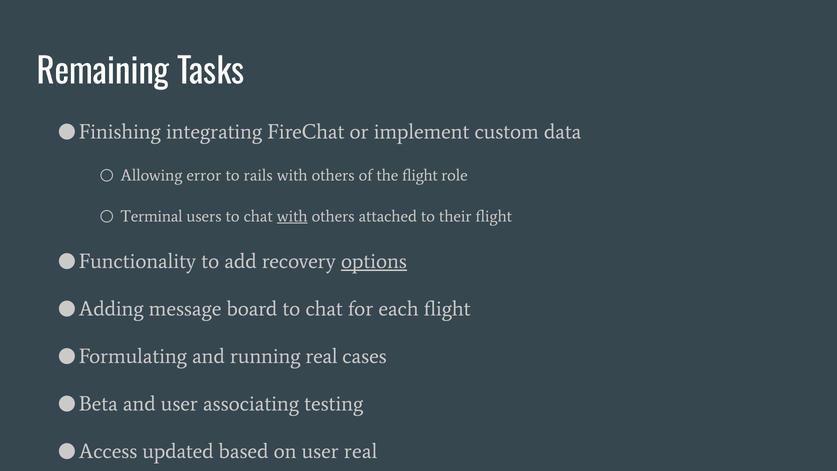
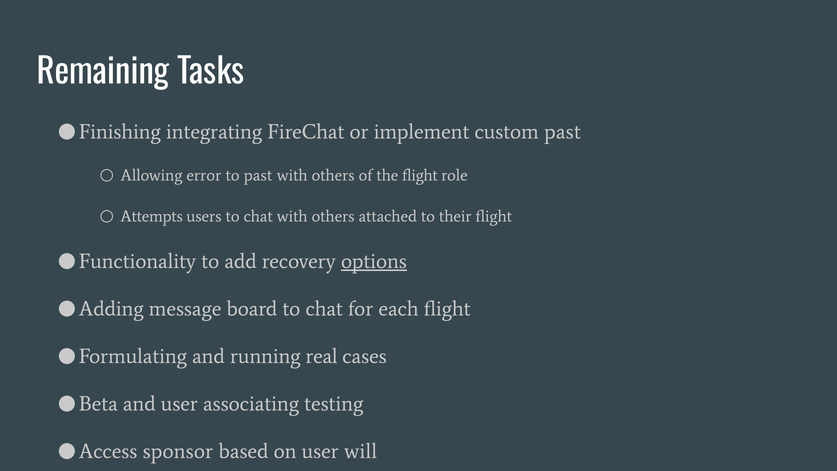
custom data: data -> past
to rails: rails -> past
Terminal: Terminal -> Attempts
with at (292, 216) underline: present -> none
updated: updated -> sponsor
user real: real -> will
